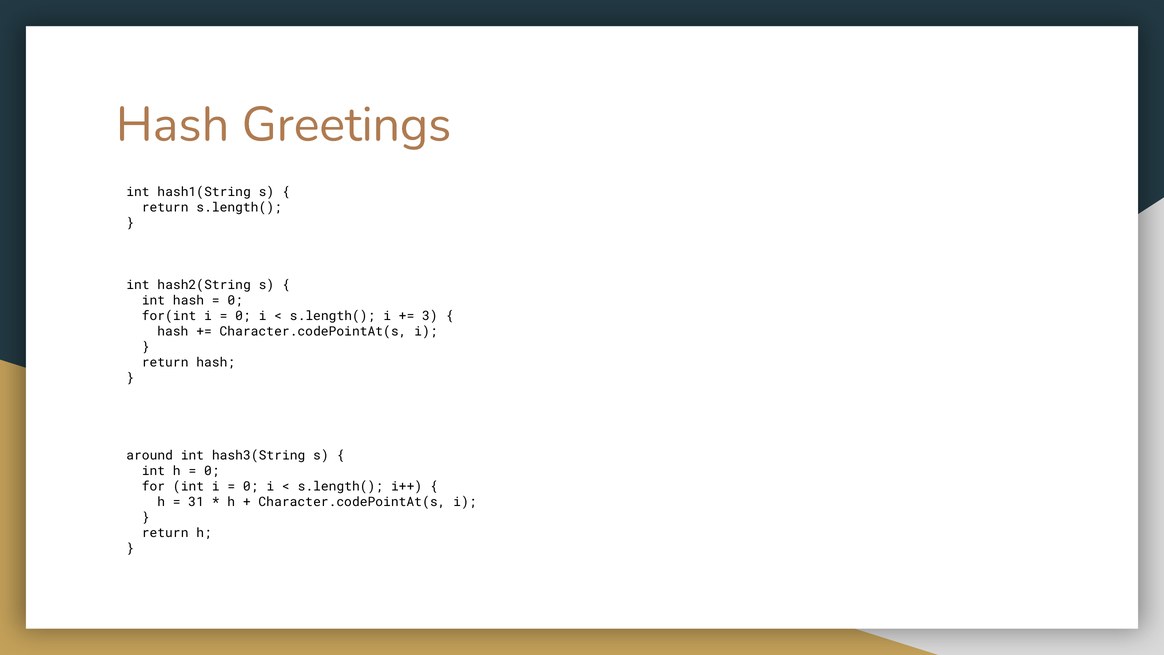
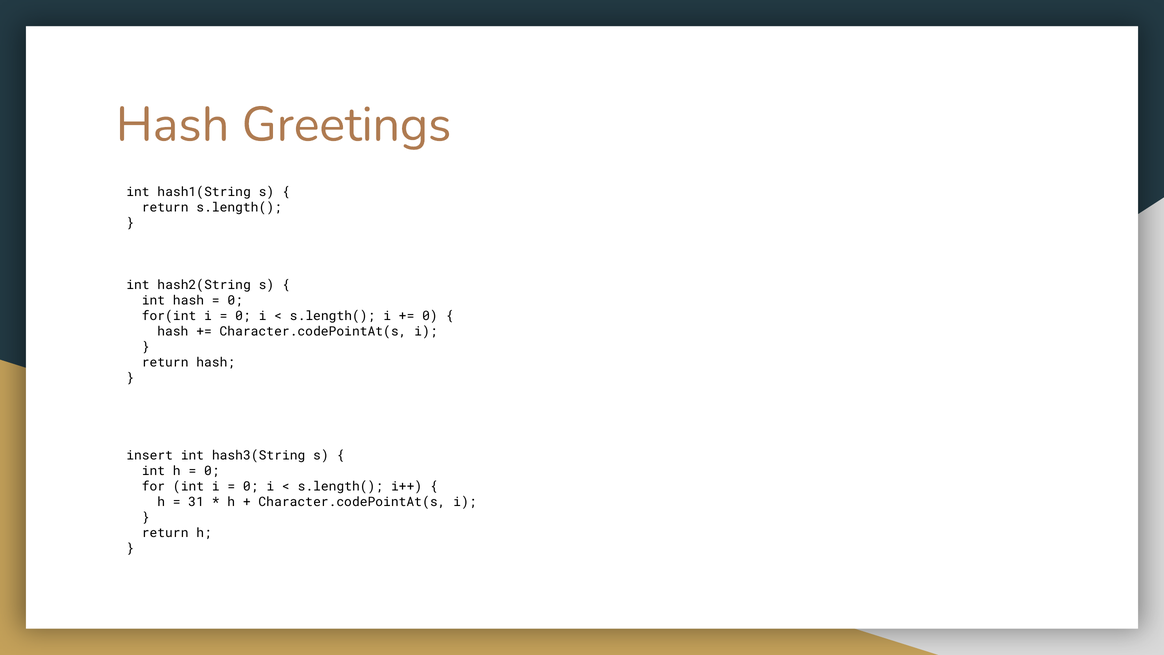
3 at (430, 316): 3 -> 0
around: around -> insert
